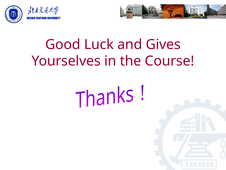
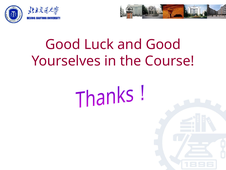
and Gives: Gives -> Good
